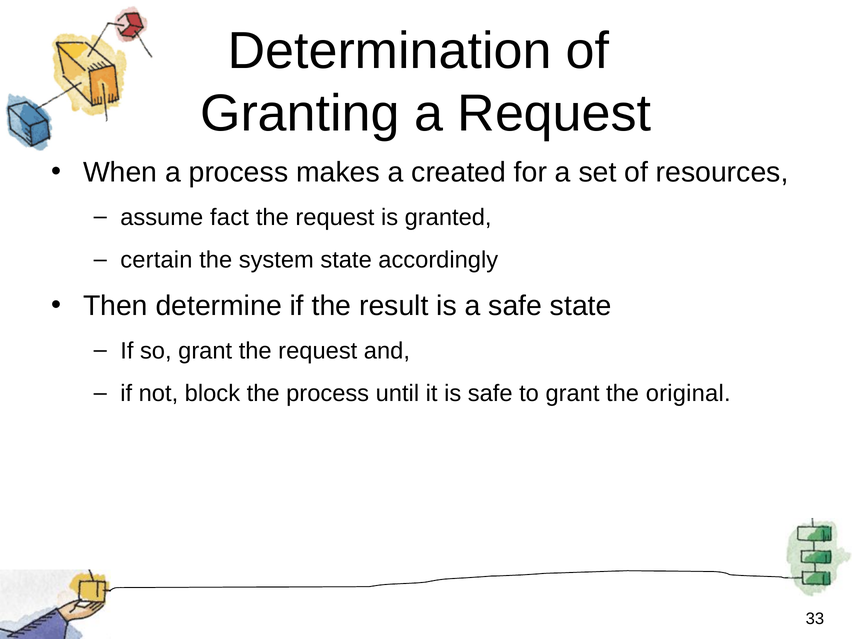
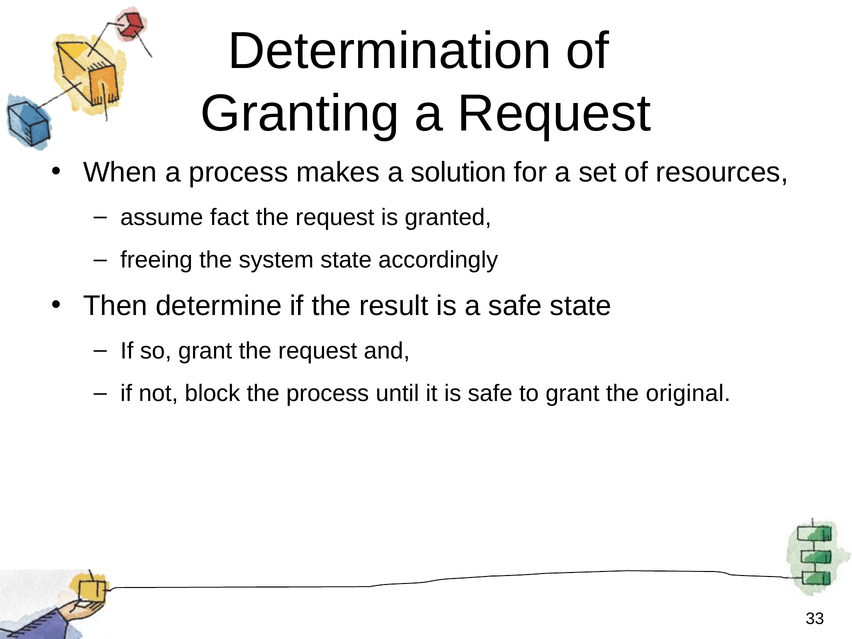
created: created -> solution
certain: certain -> freeing
